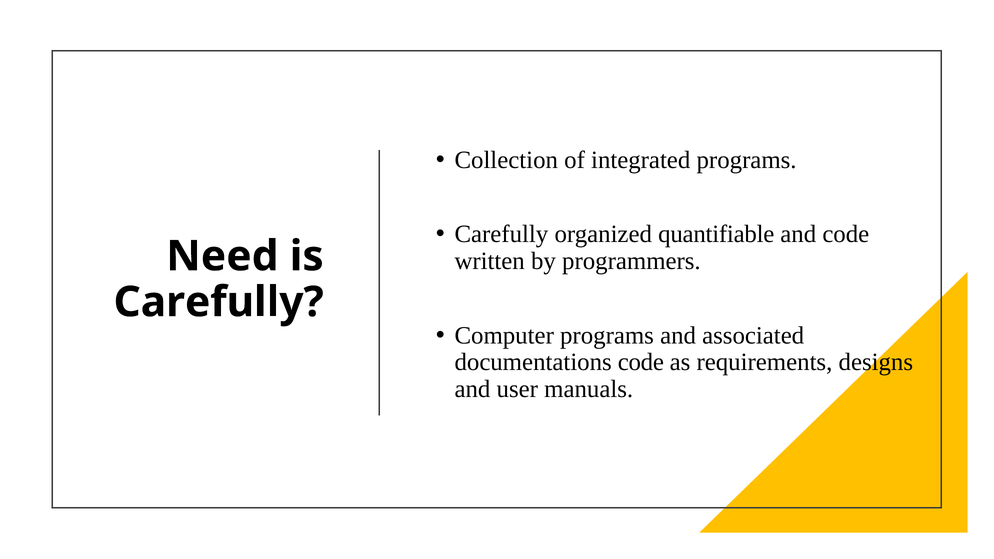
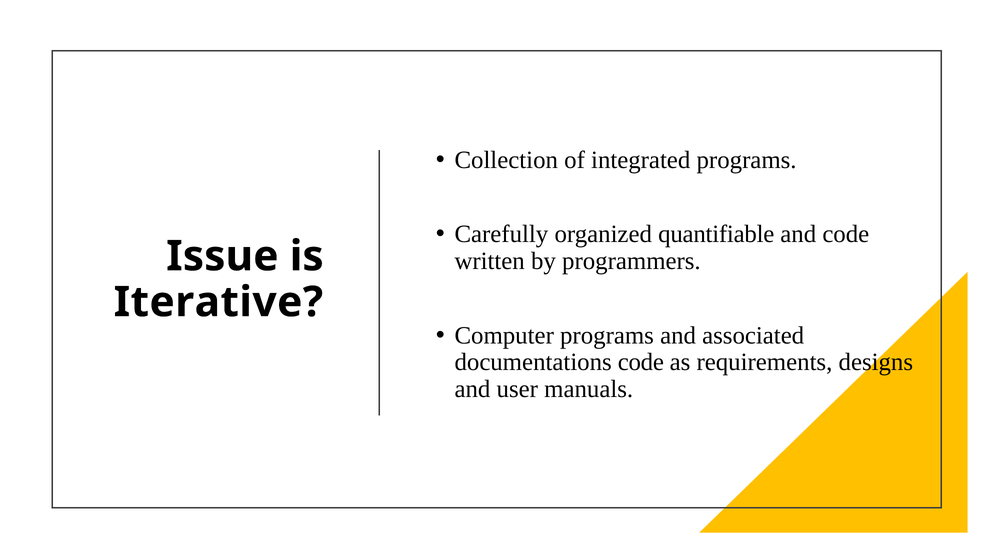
Need: Need -> Issue
Carefully at (219, 302): Carefully -> Iterative
